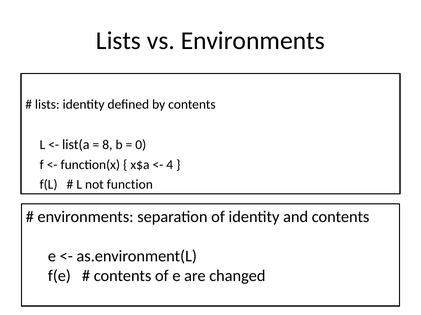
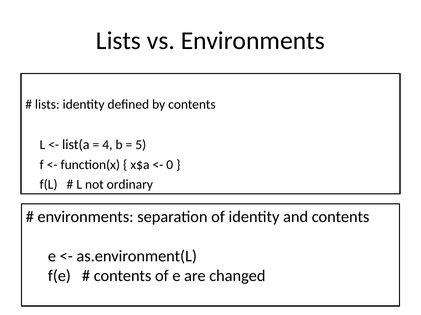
8: 8 -> 4
0: 0 -> 5
4: 4 -> 0
function: function -> ordinary
